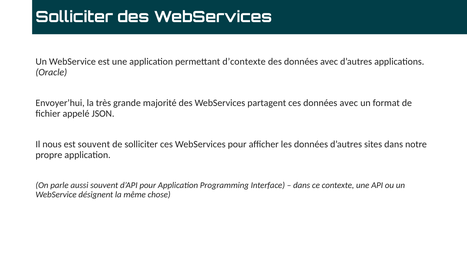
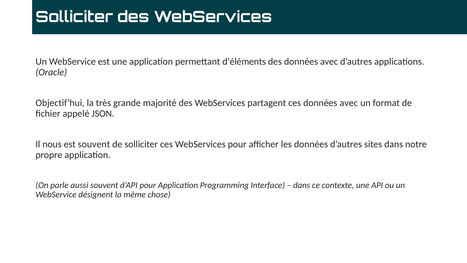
d’contexte: d’contexte -> d’éléments
Envoyer’hui: Envoyer’hui -> Objectif’hui
